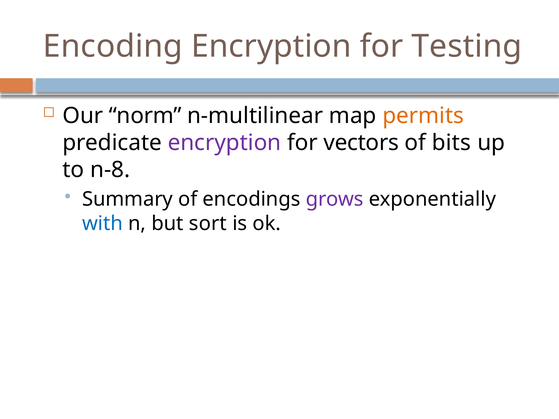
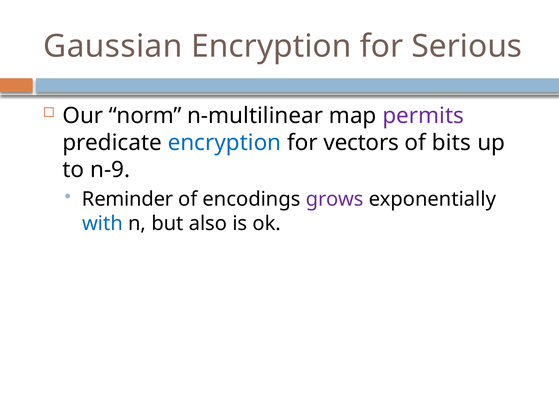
Encoding: Encoding -> Gaussian
Testing: Testing -> Serious
permits colour: orange -> purple
encryption at (224, 143) colour: purple -> blue
n-8: n-8 -> n-9
Summary: Summary -> Reminder
sort: sort -> also
